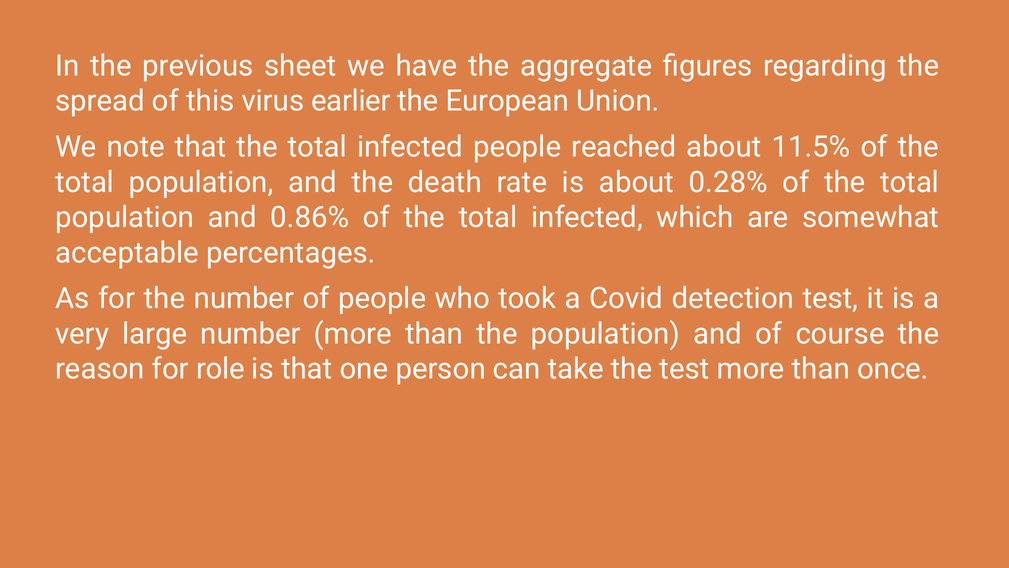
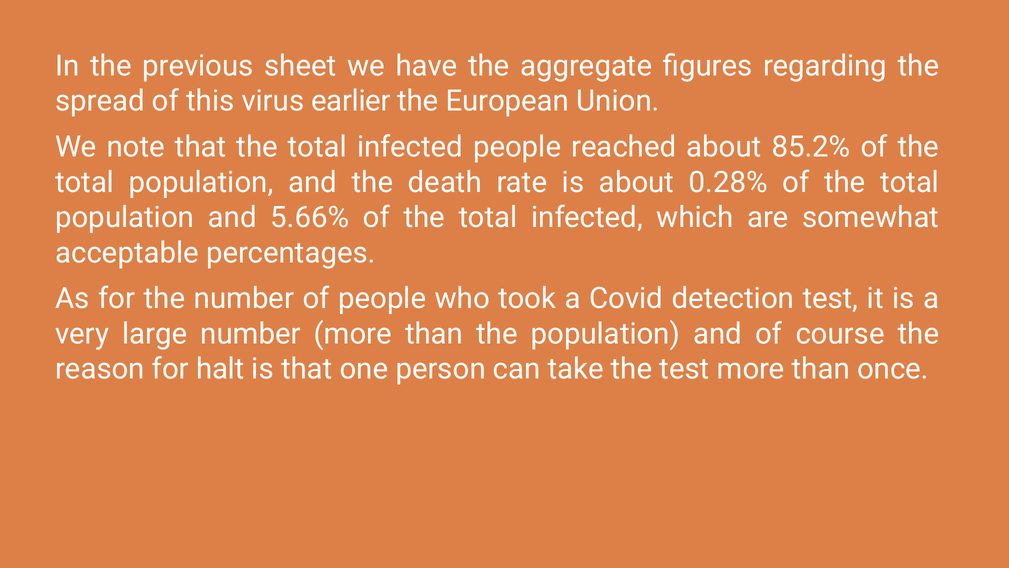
11.5%: 11.5% -> 85.2%
0.86%: 0.86% -> 5.66%
role: role -> halt
